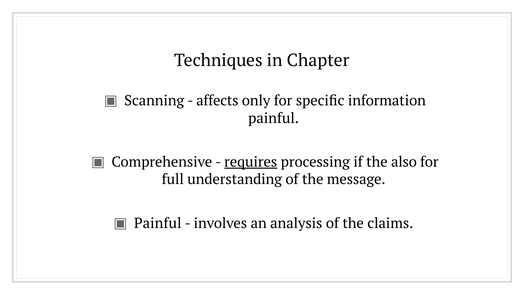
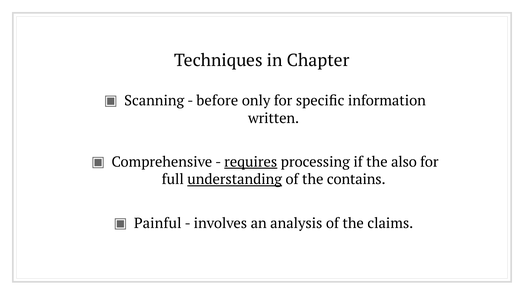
affects: affects -> before
painful at (274, 118): painful -> written
understanding underline: none -> present
message: message -> contains
